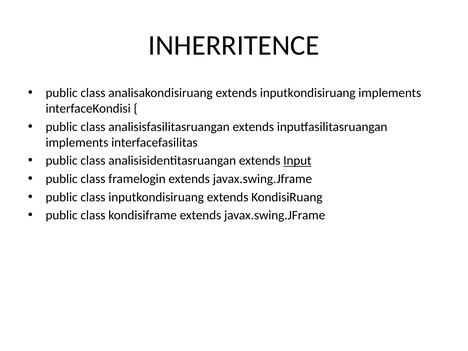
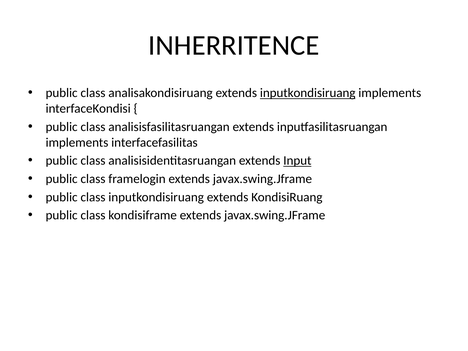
inputkondisiruang at (308, 93) underline: none -> present
